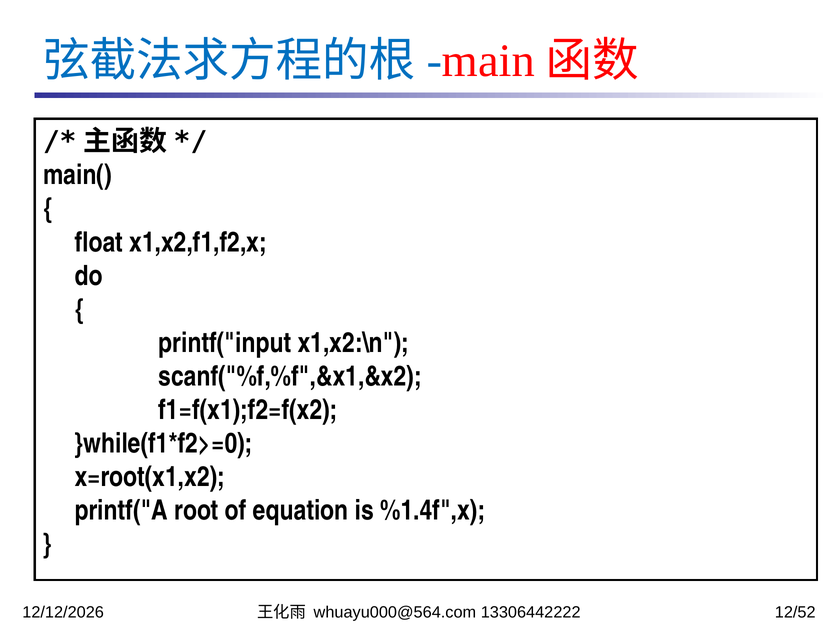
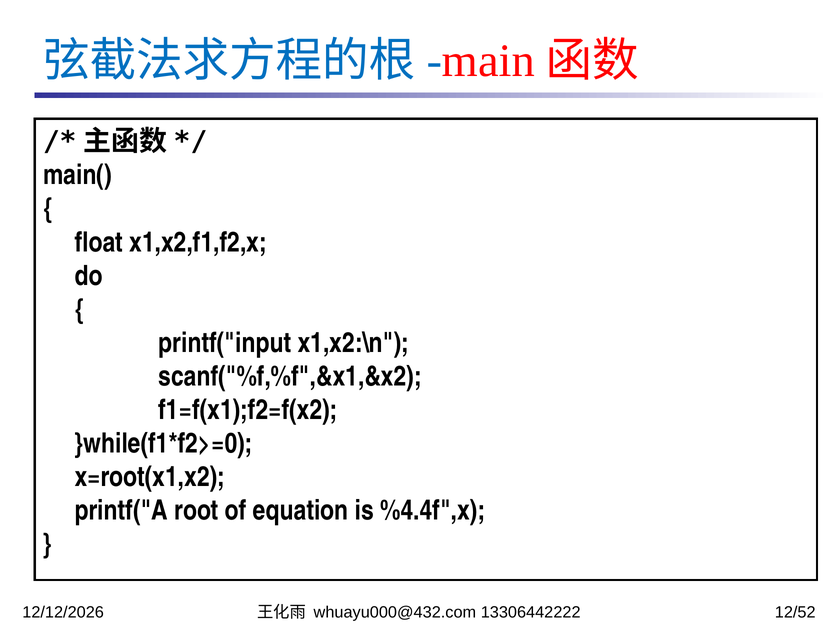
%1.4f",x: %1.4f",x -> %4.4f",x
whuayu000@564.com: whuayu000@564.com -> whuayu000@432.com
